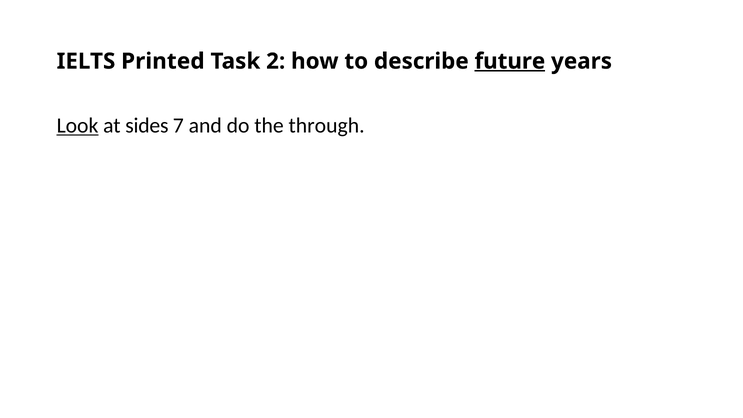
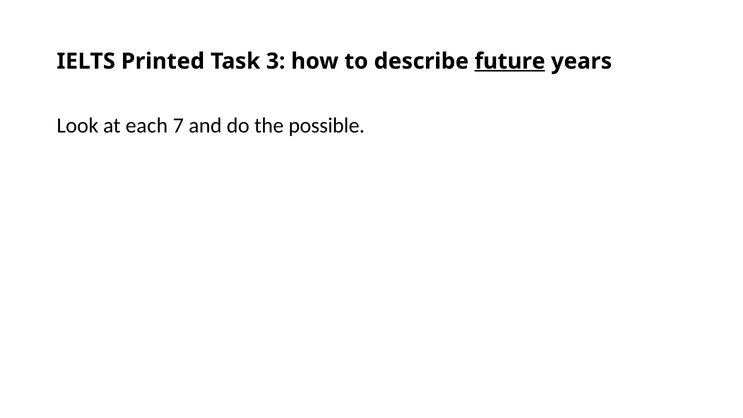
2: 2 -> 3
Look underline: present -> none
sides: sides -> each
through: through -> possible
